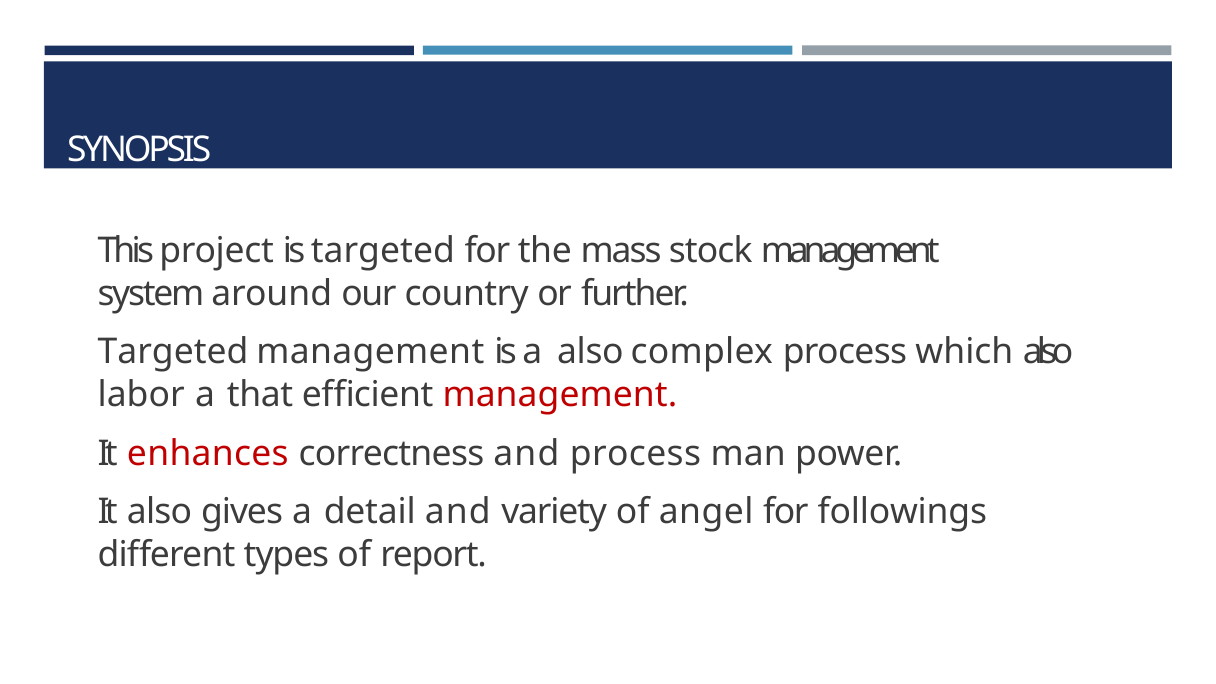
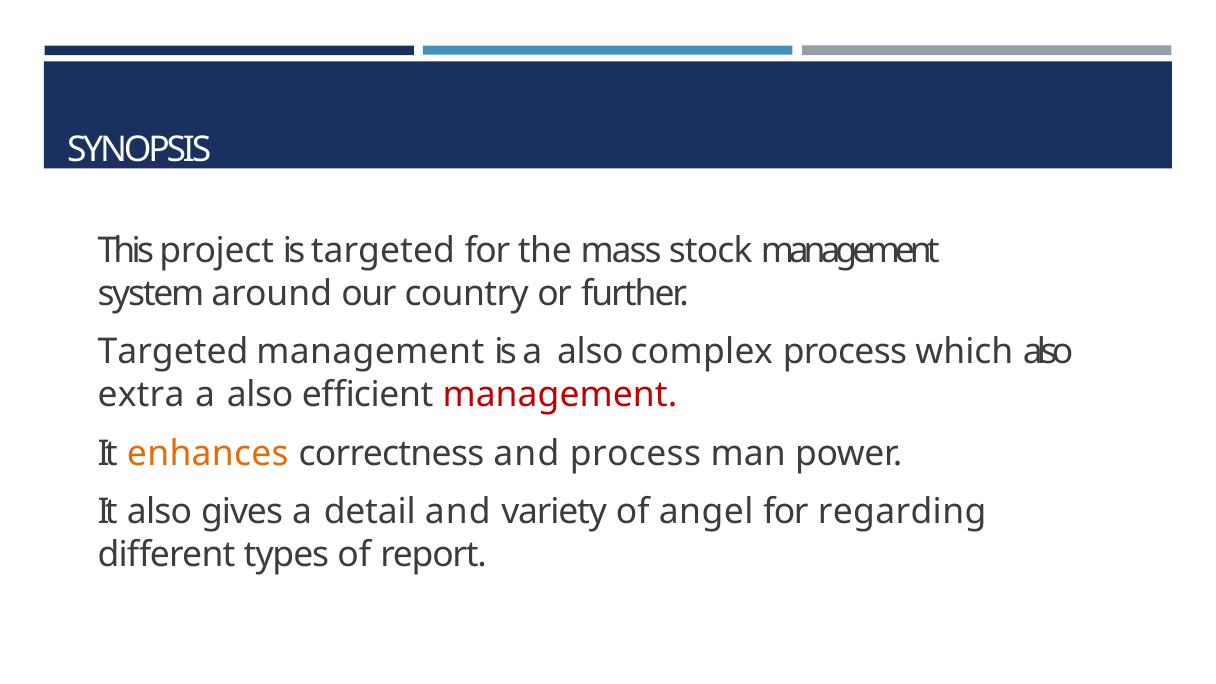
labor: labor -> extra
that at (260, 395): that -> also
enhances colour: red -> orange
followings: followings -> regarding
